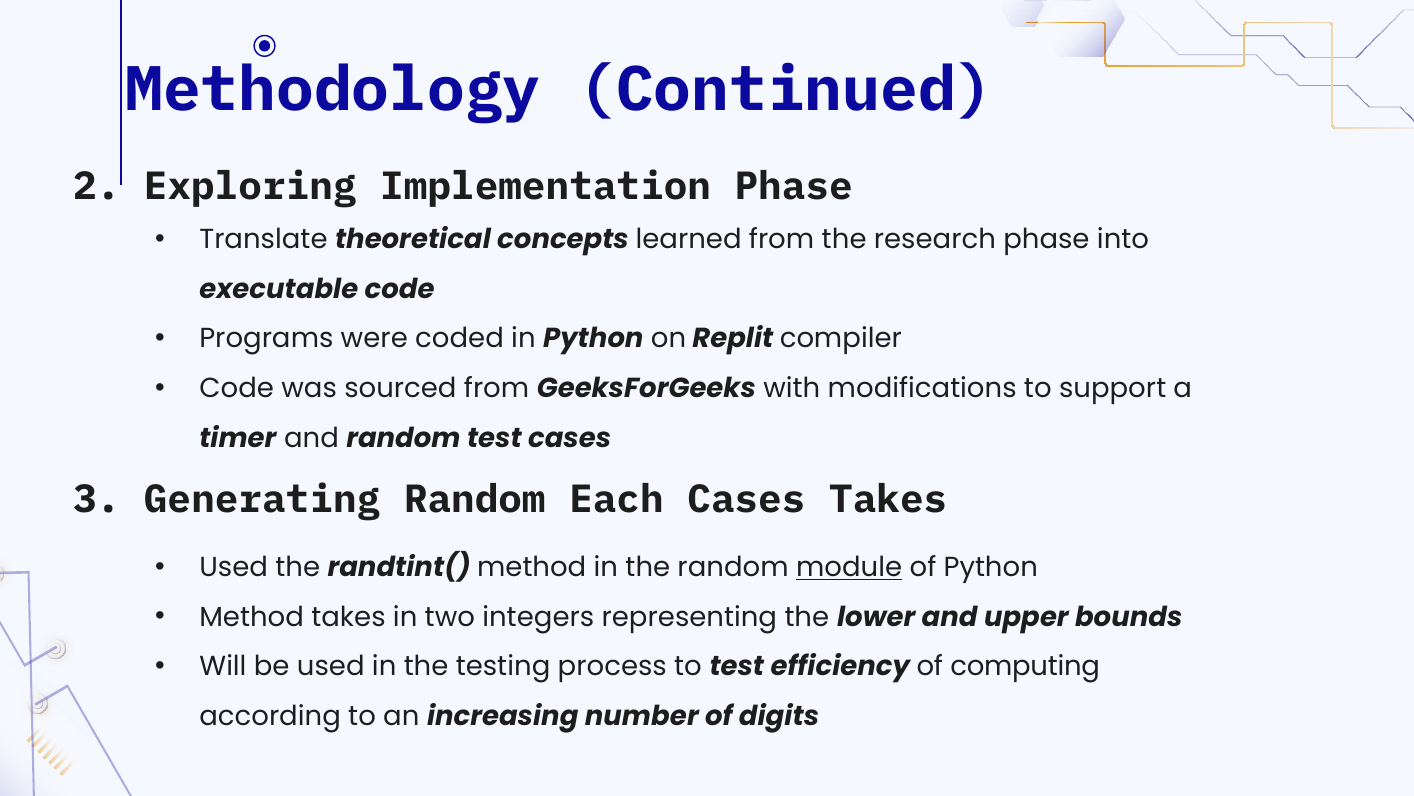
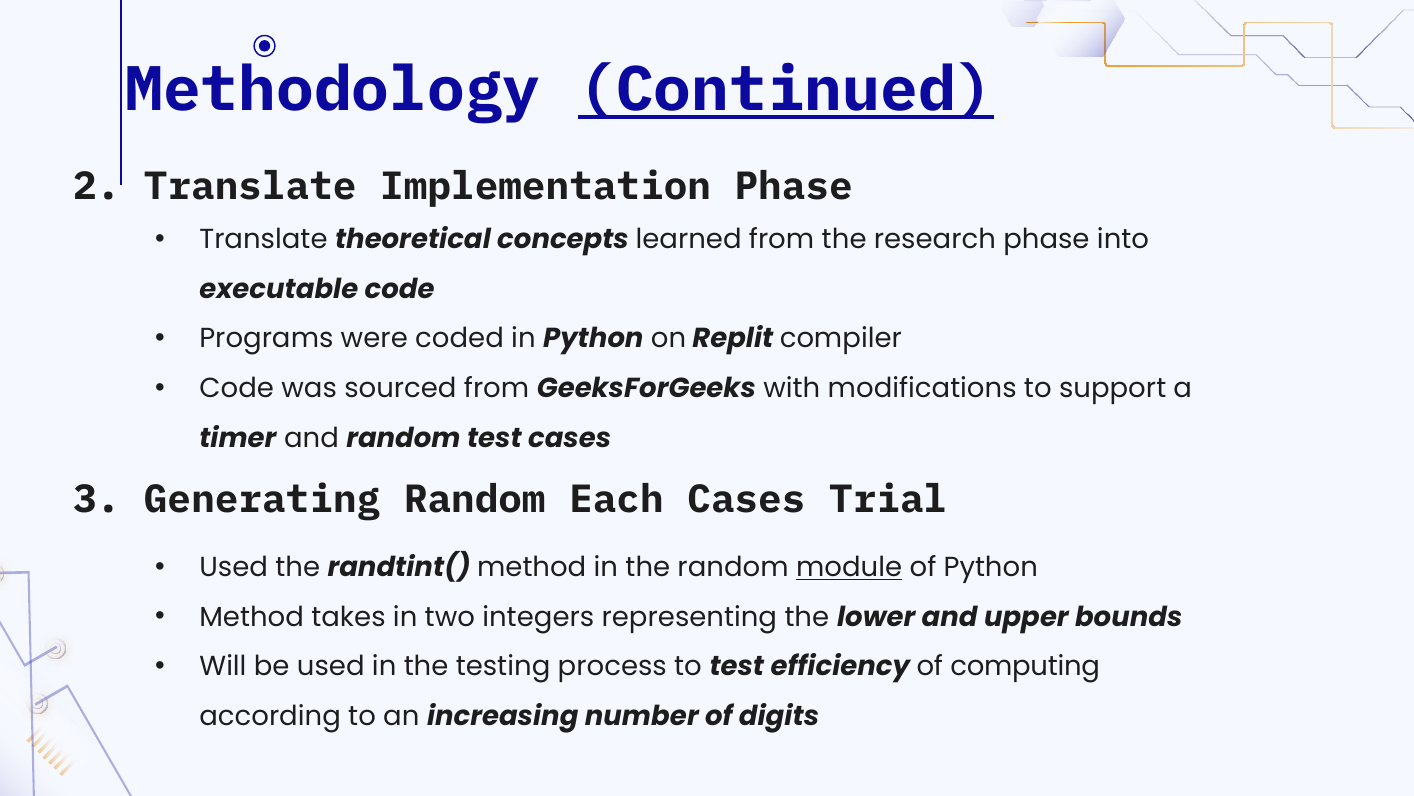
Continued underline: none -> present
2 Exploring: Exploring -> Translate
Cases Takes: Takes -> Trial
